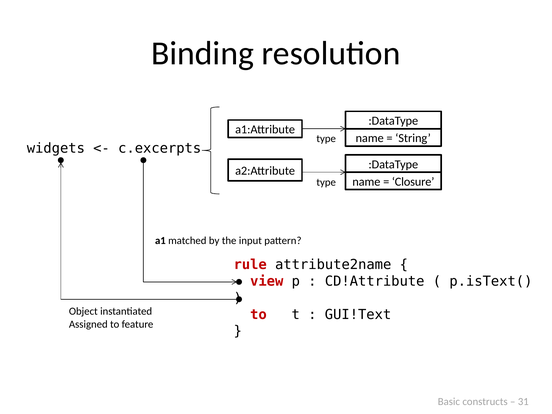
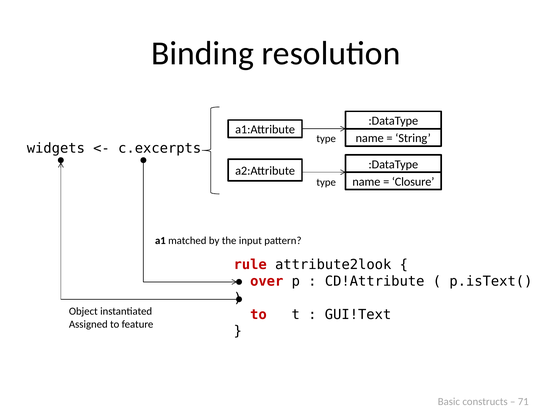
attribute2name: attribute2name -> attribute2look
view: view -> over
31: 31 -> 71
